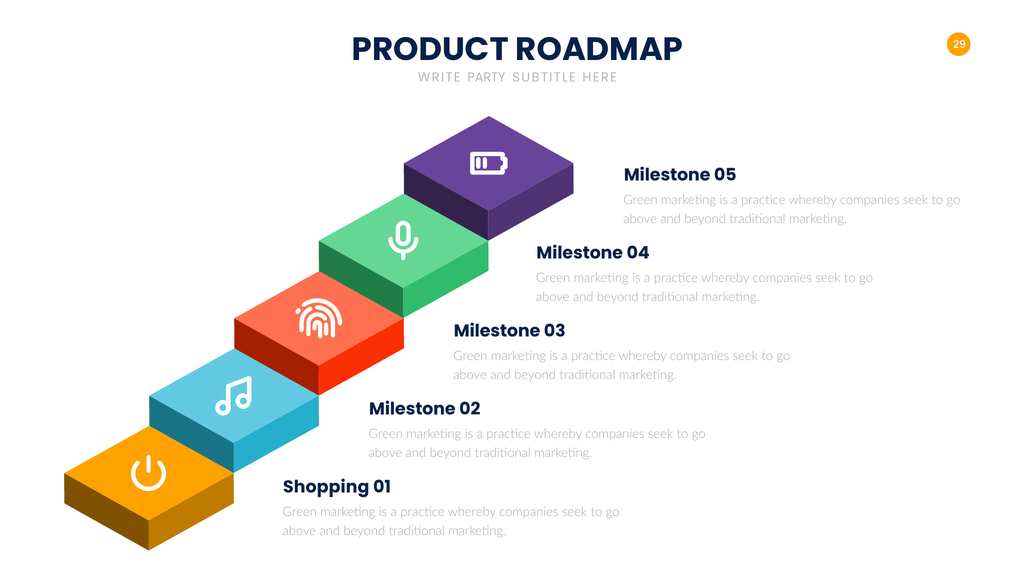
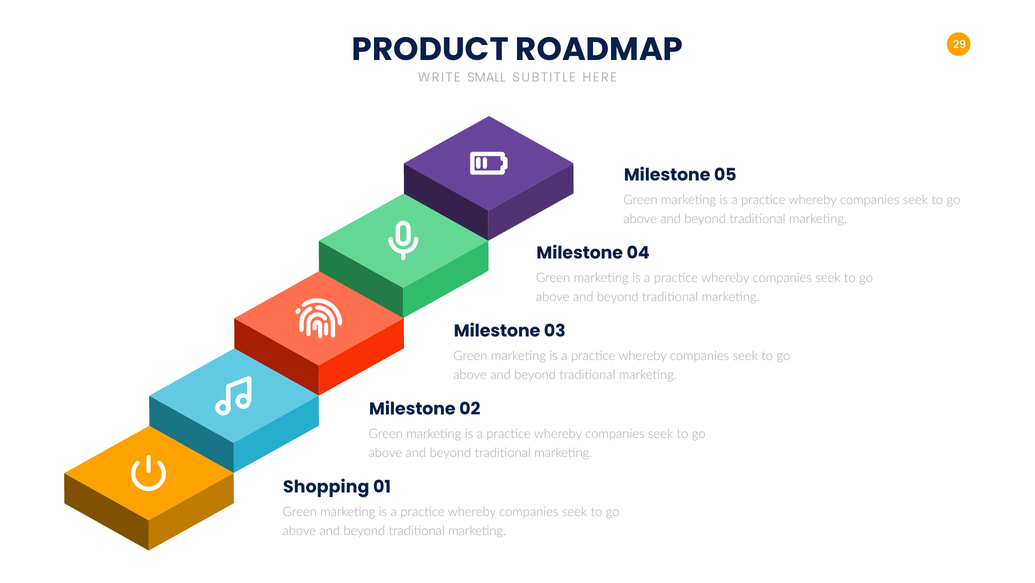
PARTY: PARTY -> SMALL
